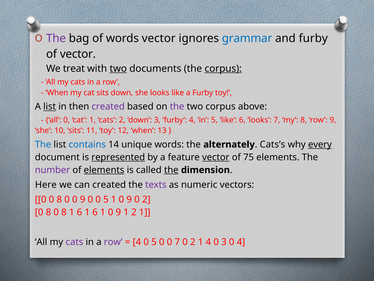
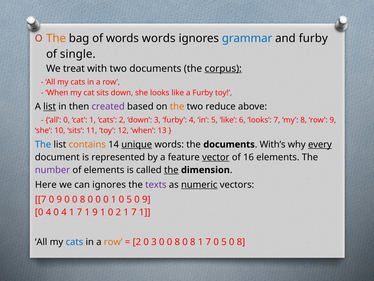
The at (56, 38) colour: purple -> orange
words vector: vector -> words
of vector: vector -> single
two at (118, 68) underline: present -> none
the at (177, 106) colour: purple -> orange
two corpus: corpus -> reduce
contains colour: blue -> orange
unique underline: none -> present
the alternately: alternately -> documents
Cats’s: Cats’s -> With’s
represented underline: present -> none
75: 75 -> 16
elements at (104, 170) underline: present -> none
can created: created -> ignores
numeric underline: none -> present
0 at (41, 199): 0 -> 7
8 at (59, 199): 8 -> 9
9 at (83, 199): 9 -> 8
0 0 5: 5 -> 0
9 at (129, 199): 9 -> 5
2 at (146, 199): 2 -> 9
8 at (48, 212): 8 -> 4
8 at (64, 212): 8 -> 4
6 at (79, 212): 6 -> 7
6 at (95, 212): 6 -> 9
9 at (118, 212): 9 -> 2
2 at (134, 212): 2 -> 7
cats at (74, 242) colour: purple -> blue
row at (113, 242) colour: purple -> orange
4 at (137, 242): 4 -> 2
5 at (154, 242): 5 -> 3
7 at (177, 242): 7 -> 8
2 at (193, 242): 2 -> 8
4 at (208, 242): 4 -> 7
3 at (224, 242): 3 -> 5
4 at (241, 242): 4 -> 8
